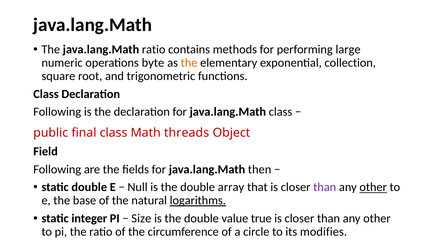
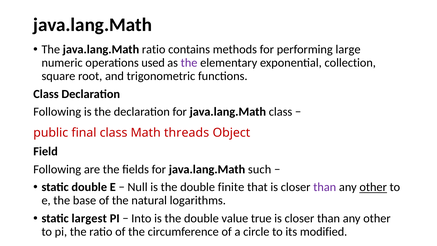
byte: byte -> used
the at (189, 63) colour: orange -> purple
then: then -> such
array: array -> finite
logarithms underline: present -> none
integer: integer -> largest
Size: Size -> Into
modifies: modifies -> modified
